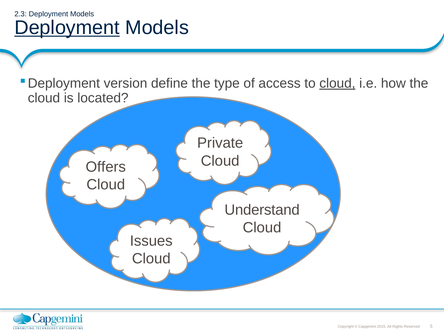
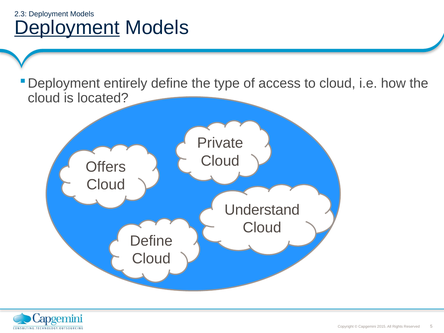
version: version -> entirely
cloud at (337, 83) underline: present -> none
Issues at (151, 241): Issues -> Define
